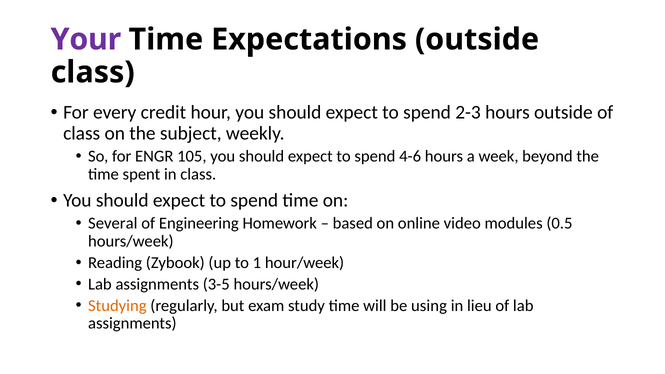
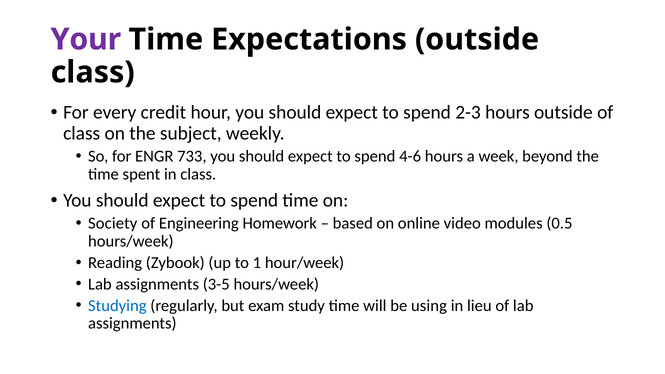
105: 105 -> 733
Several: Several -> Society
Studying colour: orange -> blue
